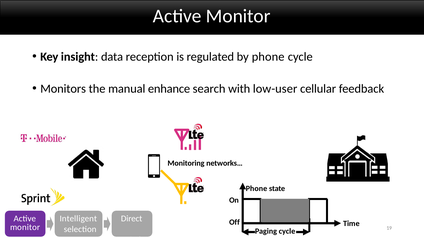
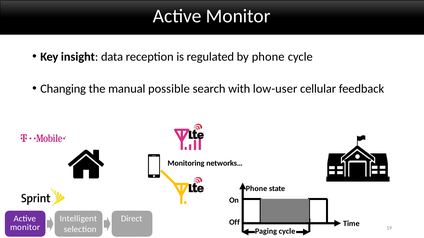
Monitors: Monitors -> Changing
enhance: enhance -> possible
